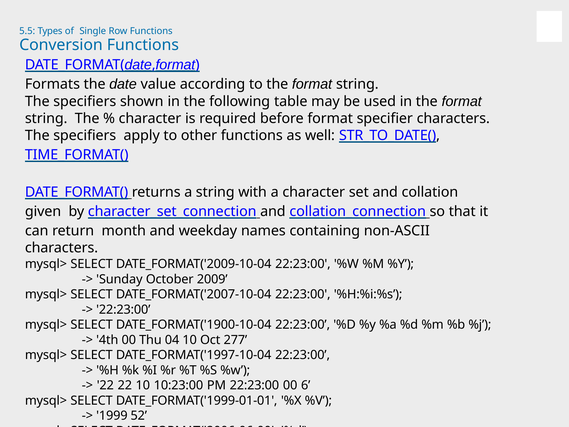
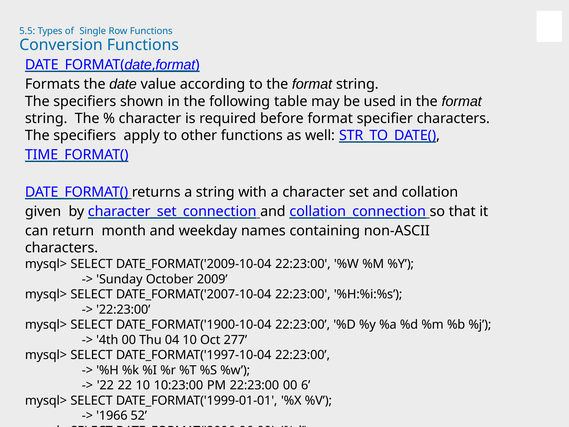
1999: 1999 -> 1966
